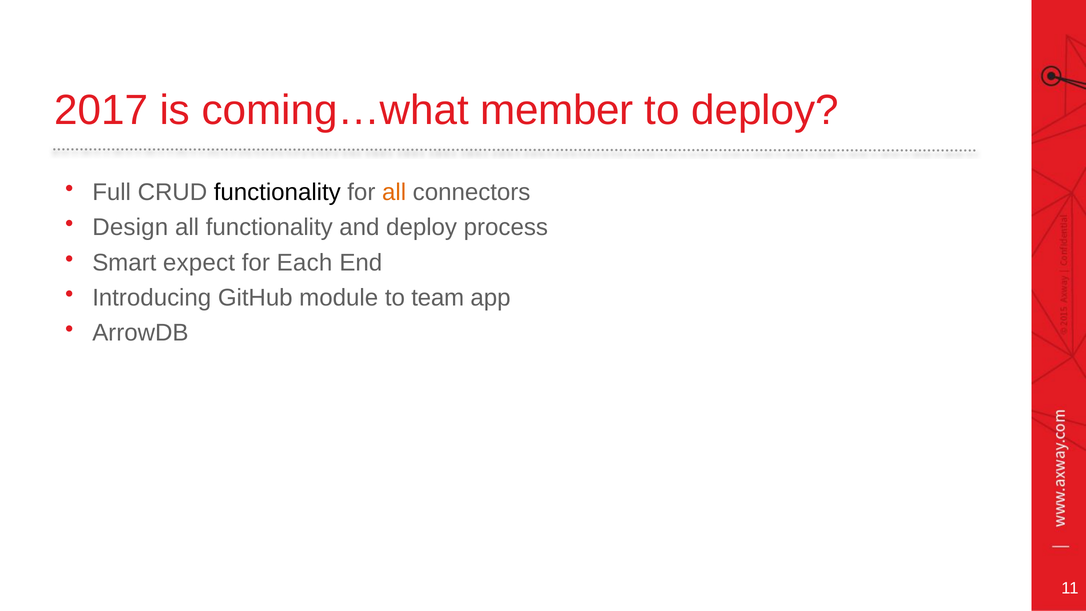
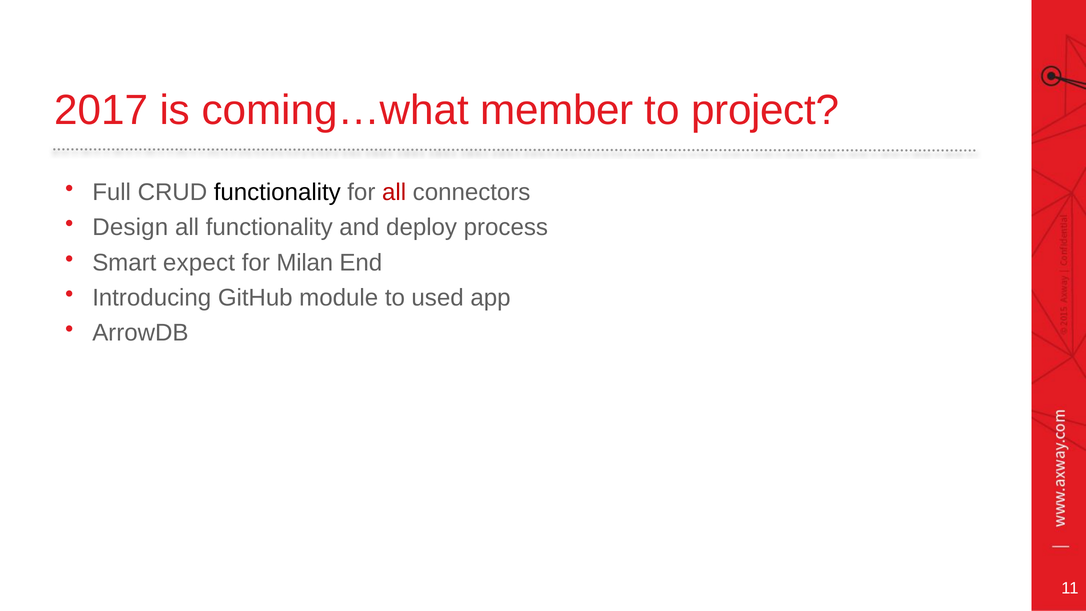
to deploy: deploy -> project
all at (394, 192) colour: orange -> red
Each: Each -> Milan
team: team -> used
